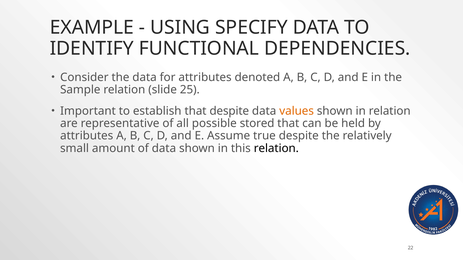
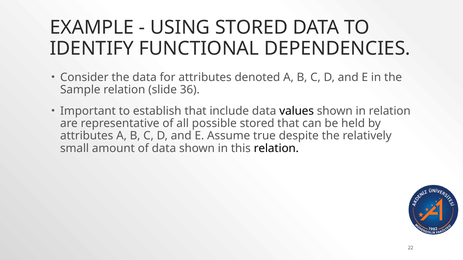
USING SPECIFY: SPECIFY -> STORED
25: 25 -> 36
that despite: despite -> include
values colour: orange -> black
